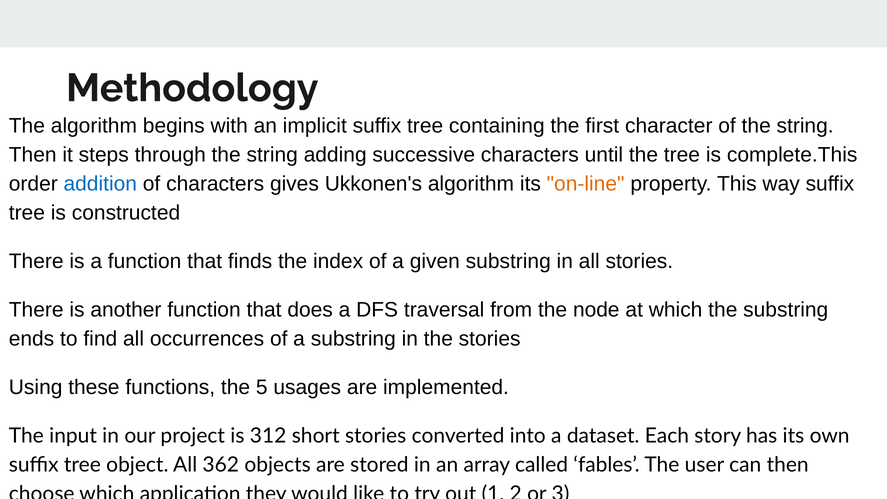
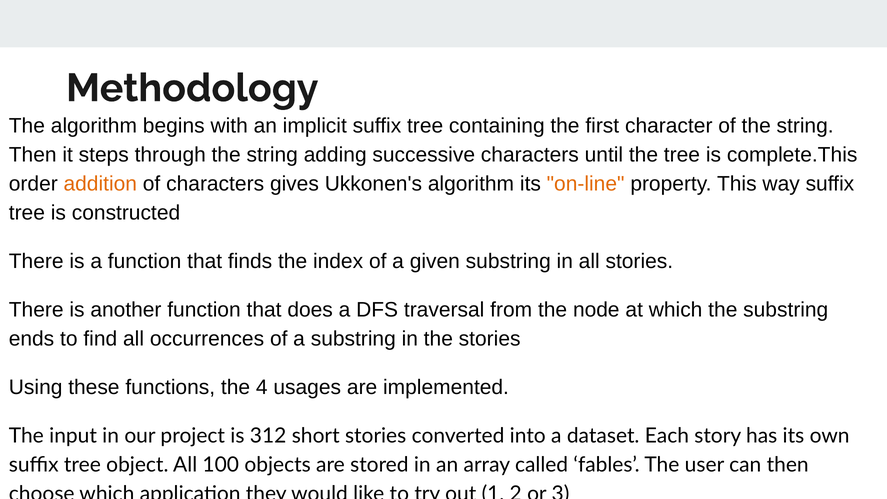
addition colour: blue -> orange
5: 5 -> 4
362: 362 -> 100
